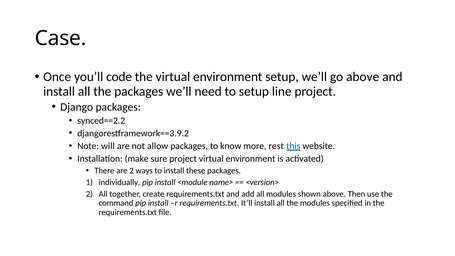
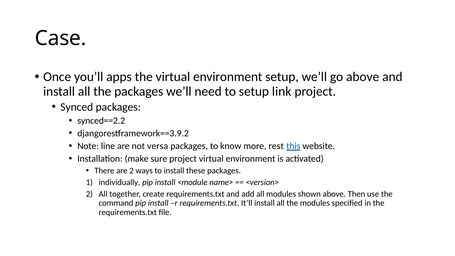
code: code -> apps
line: line -> link
Django: Django -> Synced
will: will -> line
allow: allow -> versa
